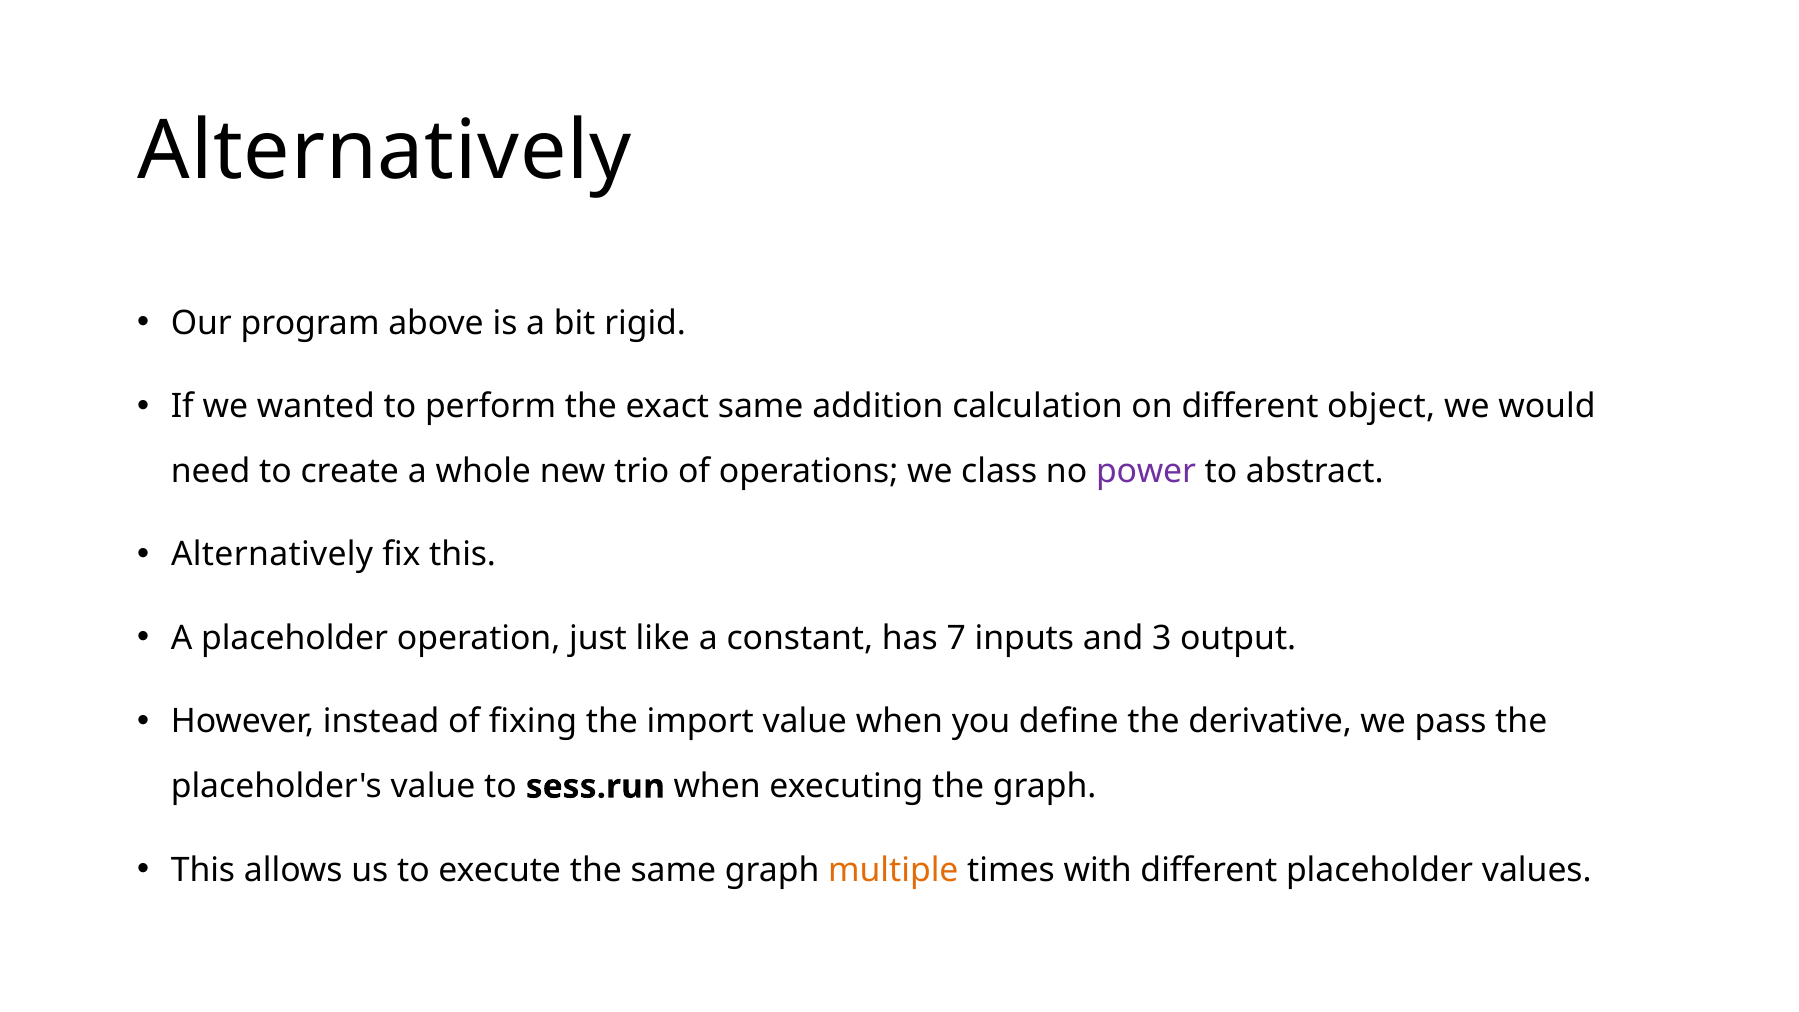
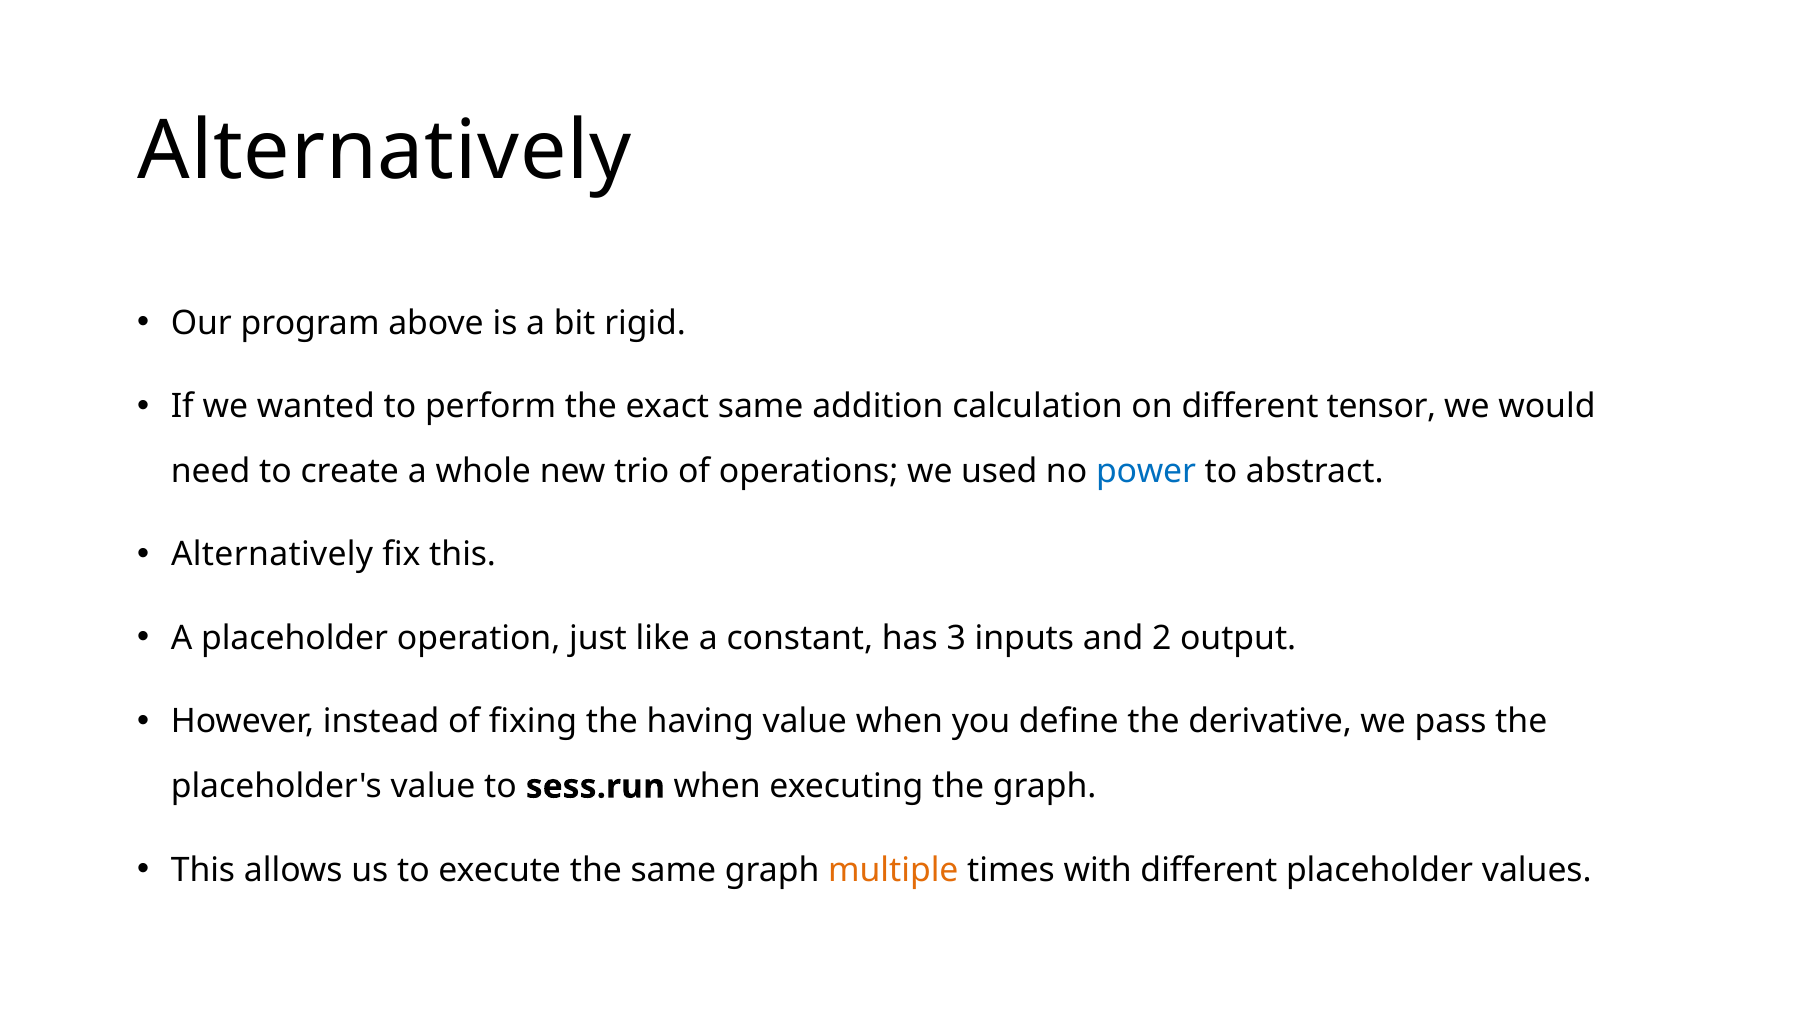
object: object -> tensor
class: class -> used
power colour: purple -> blue
7: 7 -> 3
3: 3 -> 2
import: import -> having
